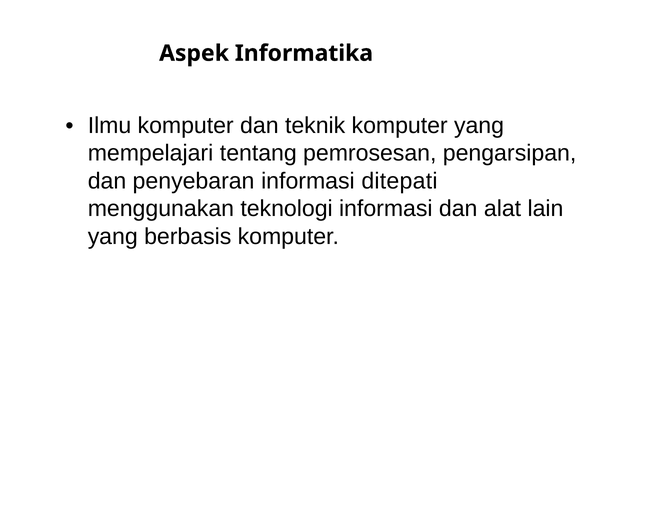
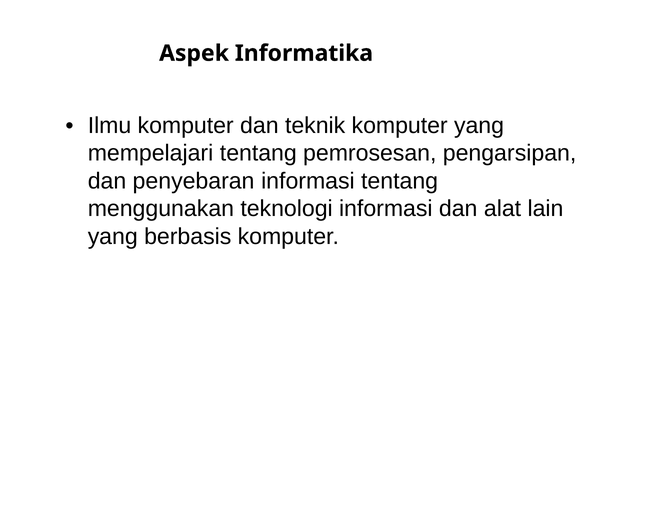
informasi ditepati: ditepati -> tentang
